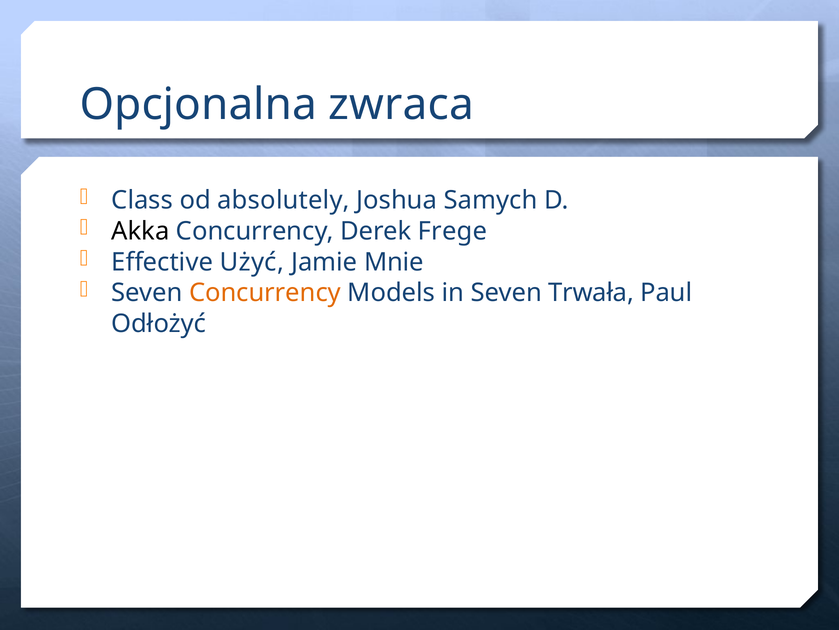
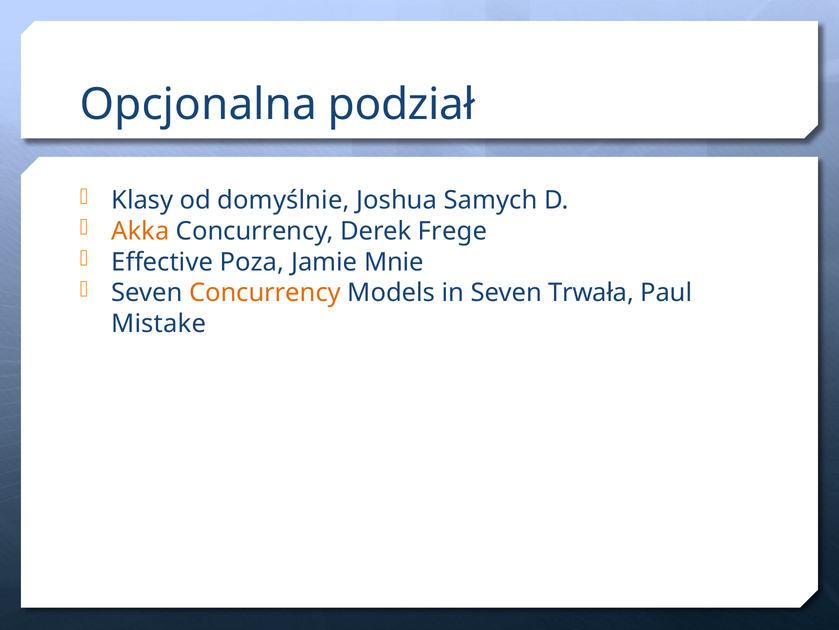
zwraca: zwraca -> podział
Class: Class -> Klasy
absolutely: absolutely -> domyślnie
Akka colour: black -> orange
Użyć: Użyć -> Poza
Odłożyć: Odłożyć -> Mistake
